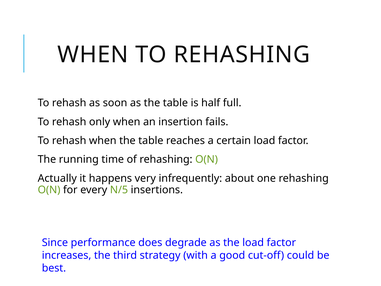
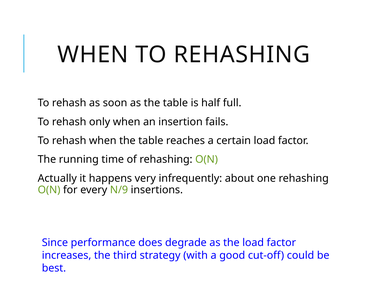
N/5: N/5 -> N/9
